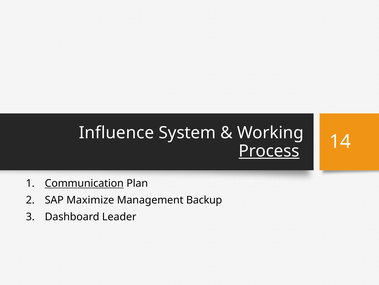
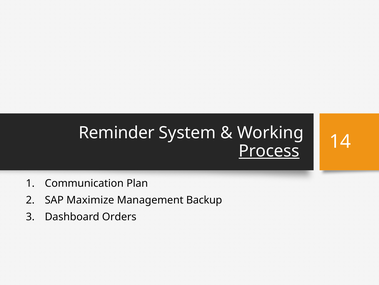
Influence: Influence -> Reminder
Communication underline: present -> none
Leader: Leader -> Orders
